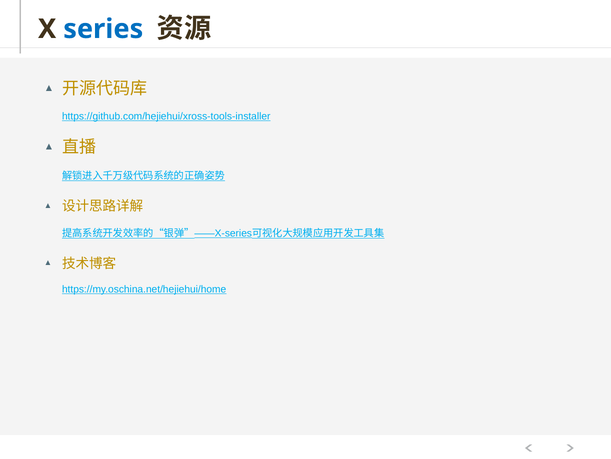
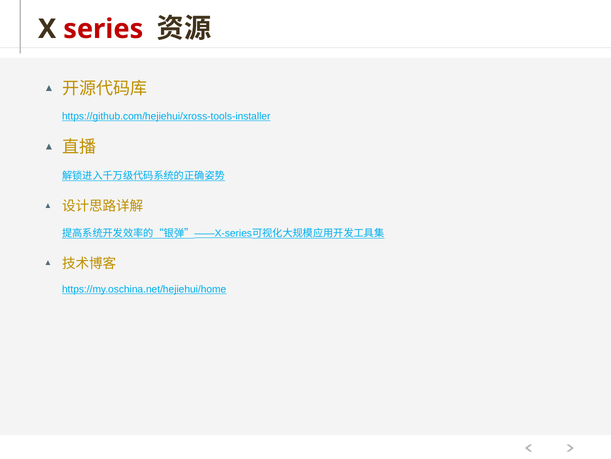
series colour: blue -> red
